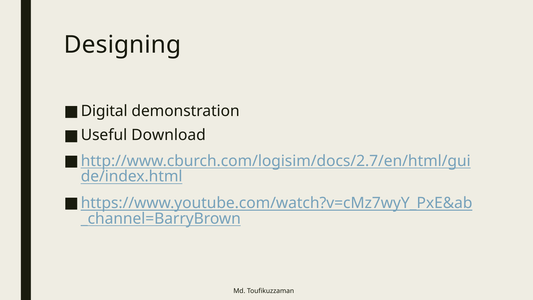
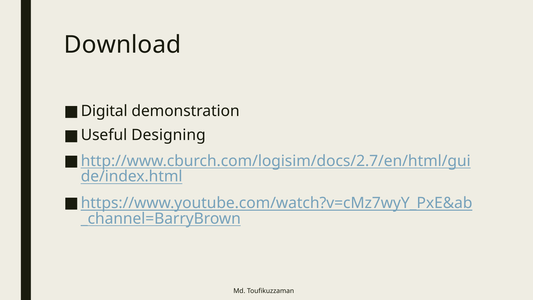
Designing: Designing -> Download
Download: Download -> Designing
